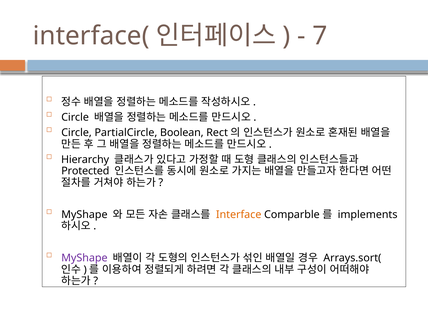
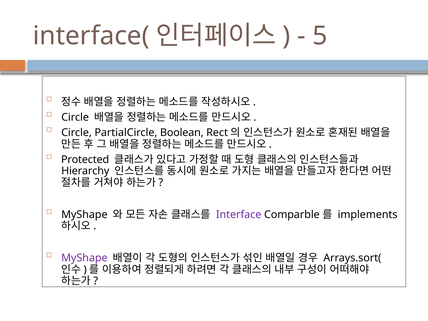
7: 7 -> 5
Hierarchy: Hierarchy -> Protected
Protected: Protected -> Hierarchy
Interface colour: orange -> purple
